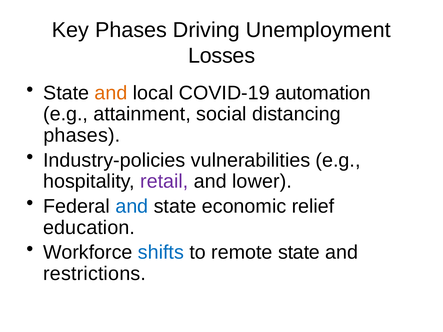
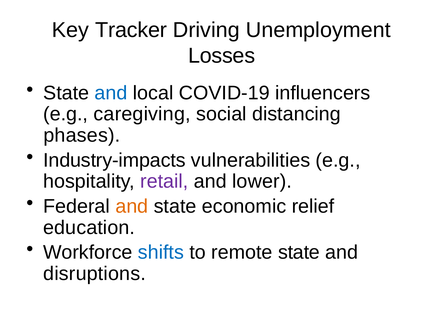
Key Phases: Phases -> Tracker
and at (111, 93) colour: orange -> blue
automation: automation -> influencers
attainment: attainment -> caregiving
Industry-policies: Industry-policies -> Industry-impacts
and at (132, 206) colour: blue -> orange
restrictions: restrictions -> disruptions
